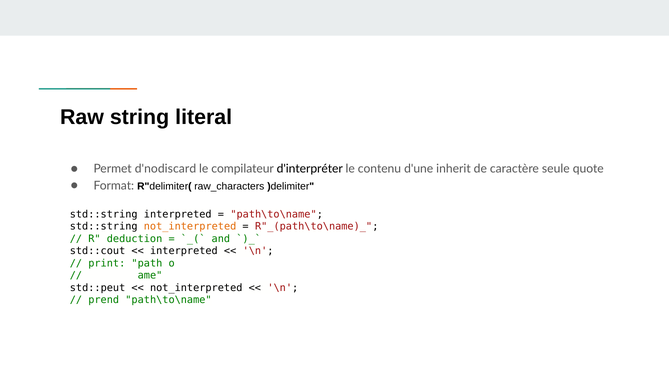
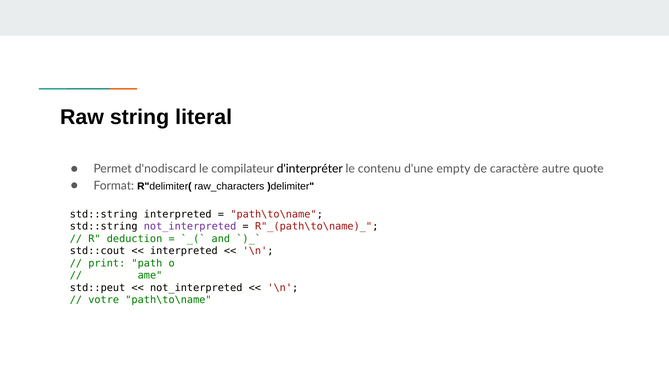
inherit: inherit -> empty
seule: seule -> autre
not_interpreted at (190, 227) colour: orange -> purple
prend: prend -> votre
